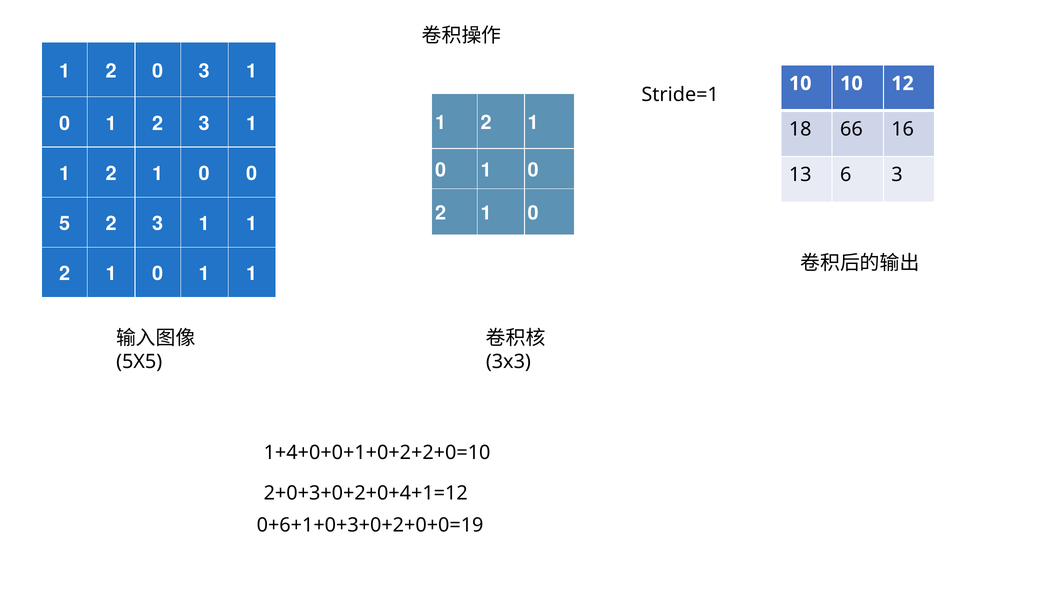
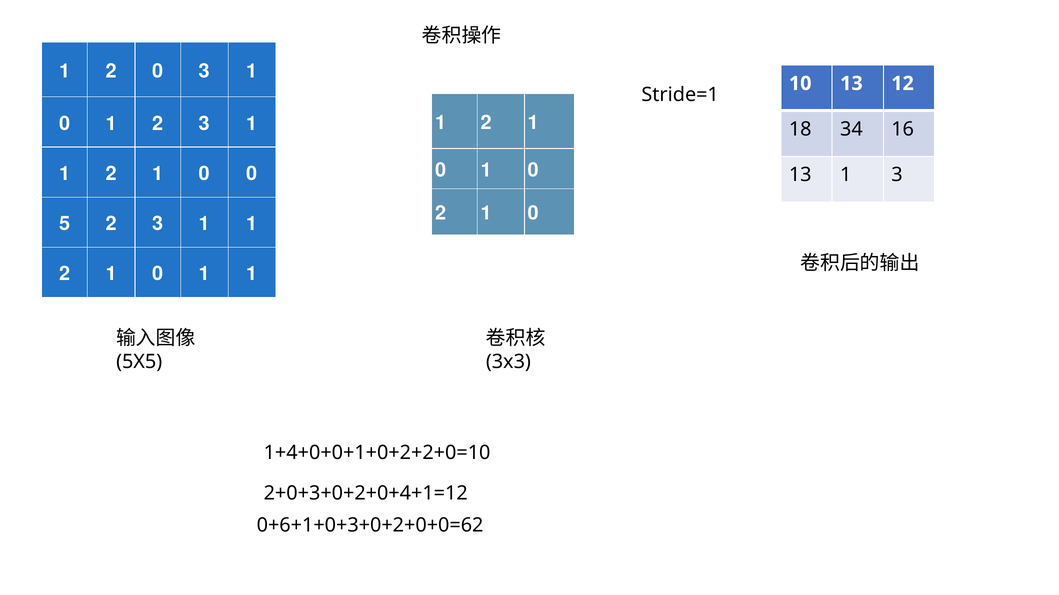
10 10: 10 -> 13
66: 66 -> 34
13 6: 6 -> 1
0+6+1+0+3+0+2+0+0=19: 0+6+1+0+3+0+2+0+0=19 -> 0+6+1+0+3+0+2+0+0=62
